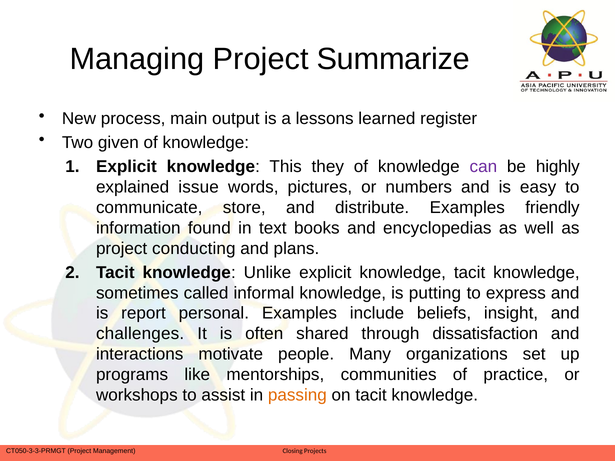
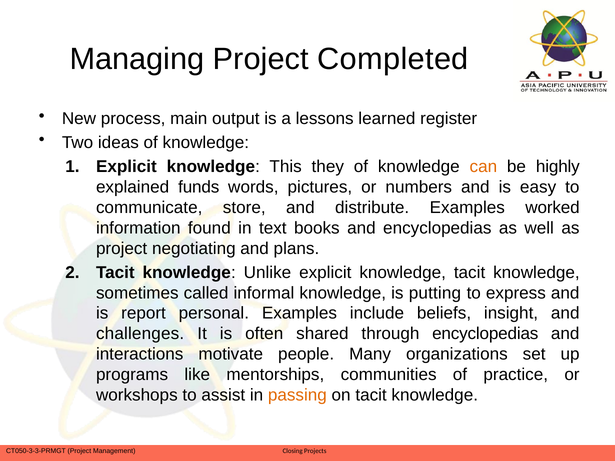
Summarize: Summarize -> Completed
given: given -> ideas
can colour: purple -> orange
issue: issue -> funds
friendly: friendly -> worked
conducting: conducting -> negotiating
through dissatisfaction: dissatisfaction -> encyclopedias
